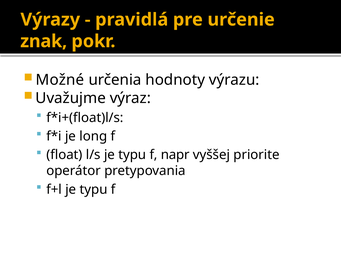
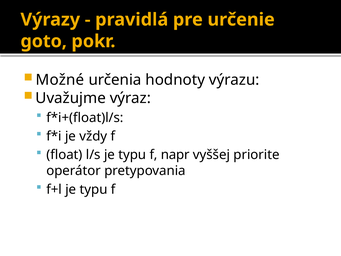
znak: znak -> goto
long: long -> vždy
